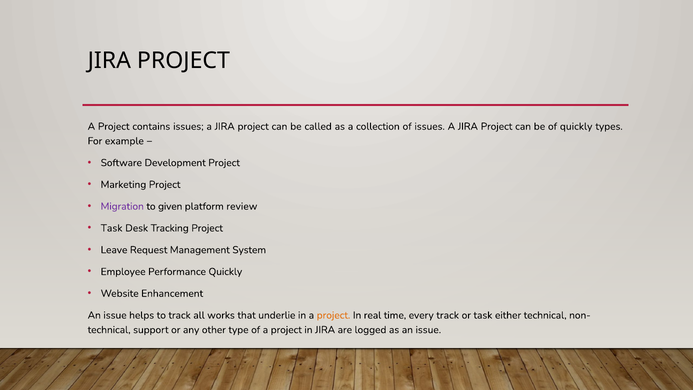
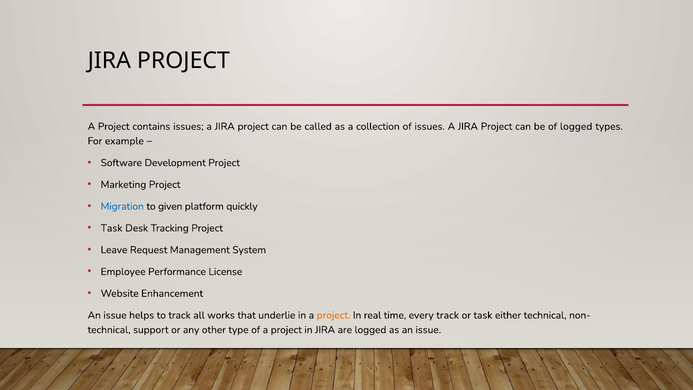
of quickly: quickly -> logged
Migration colour: purple -> blue
review: review -> quickly
Performance Quickly: Quickly -> License
